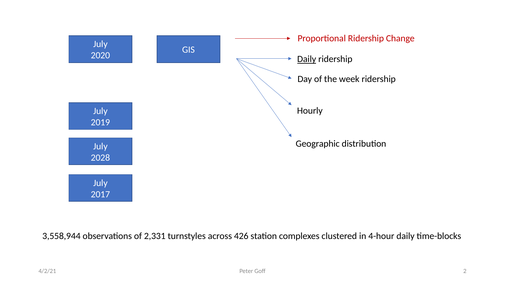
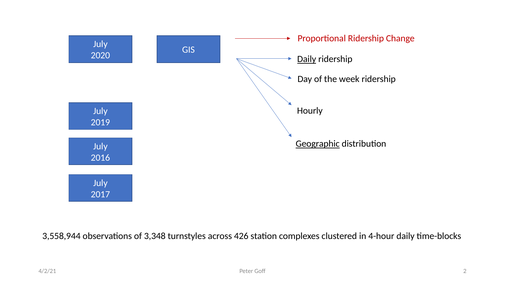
Geographic underline: none -> present
2028: 2028 -> 2016
2,331: 2,331 -> 3,348
